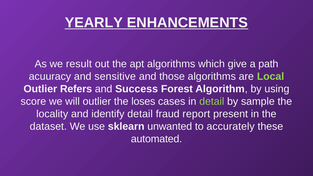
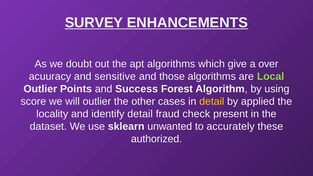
YEARLY: YEARLY -> SURVEY
result: result -> doubt
path: path -> over
Refers: Refers -> Points
loses: loses -> other
detail at (212, 101) colour: light green -> yellow
sample: sample -> applied
report: report -> check
automated: automated -> authorized
